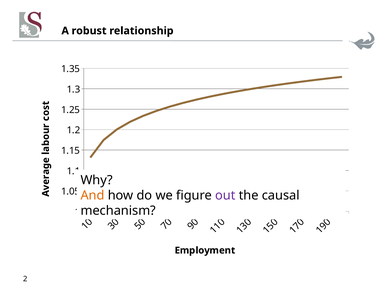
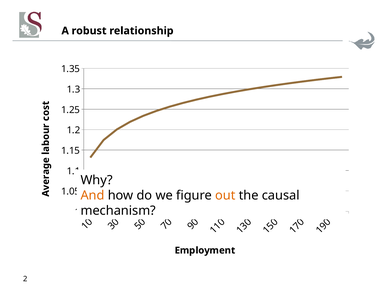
out colour: purple -> orange
